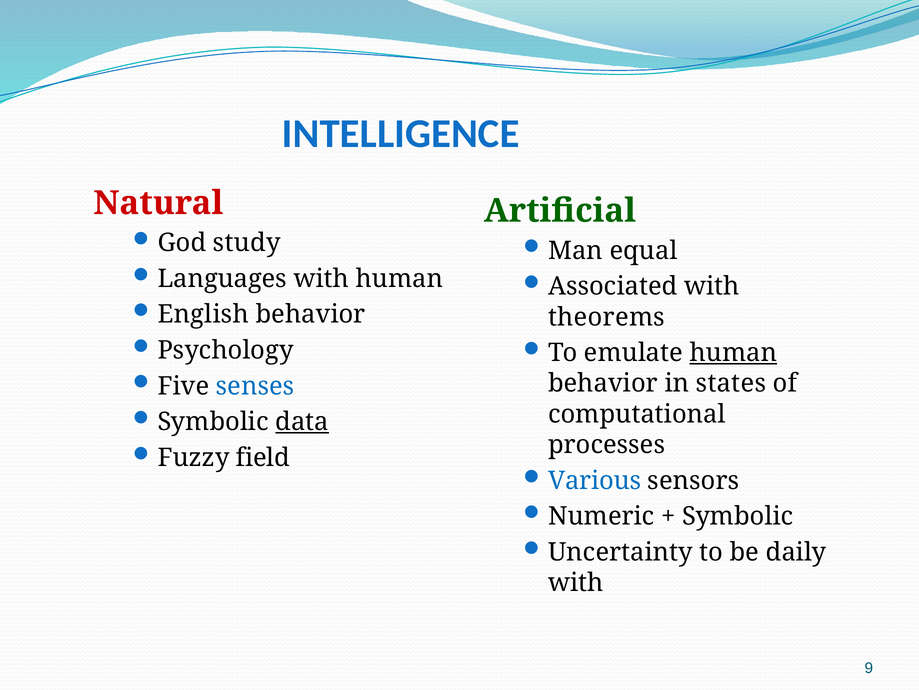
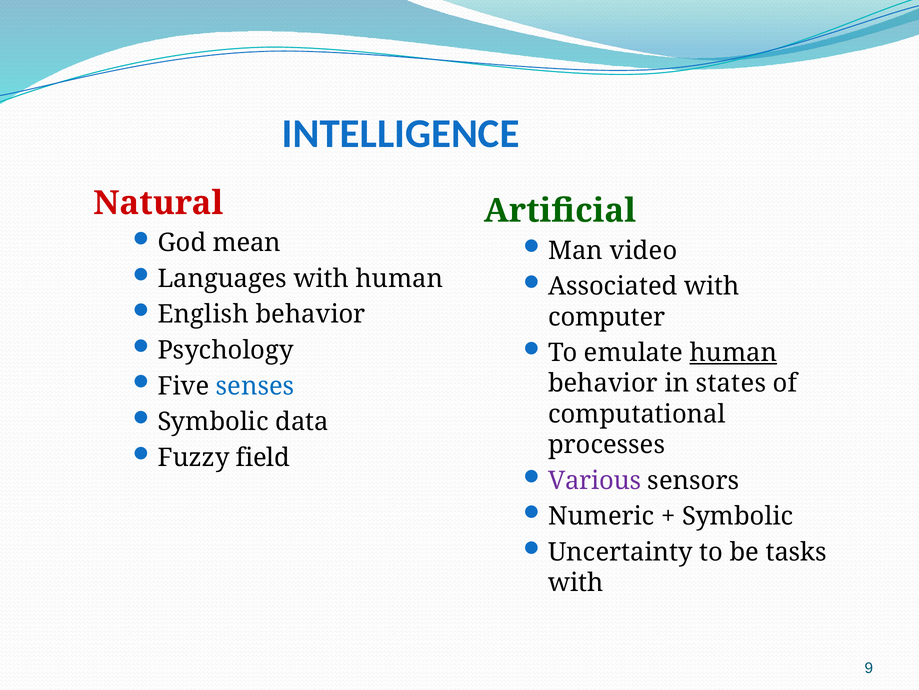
study: study -> mean
equal: equal -> video
theorems: theorems -> computer
data underline: present -> none
Various colour: blue -> purple
daily: daily -> tasks
